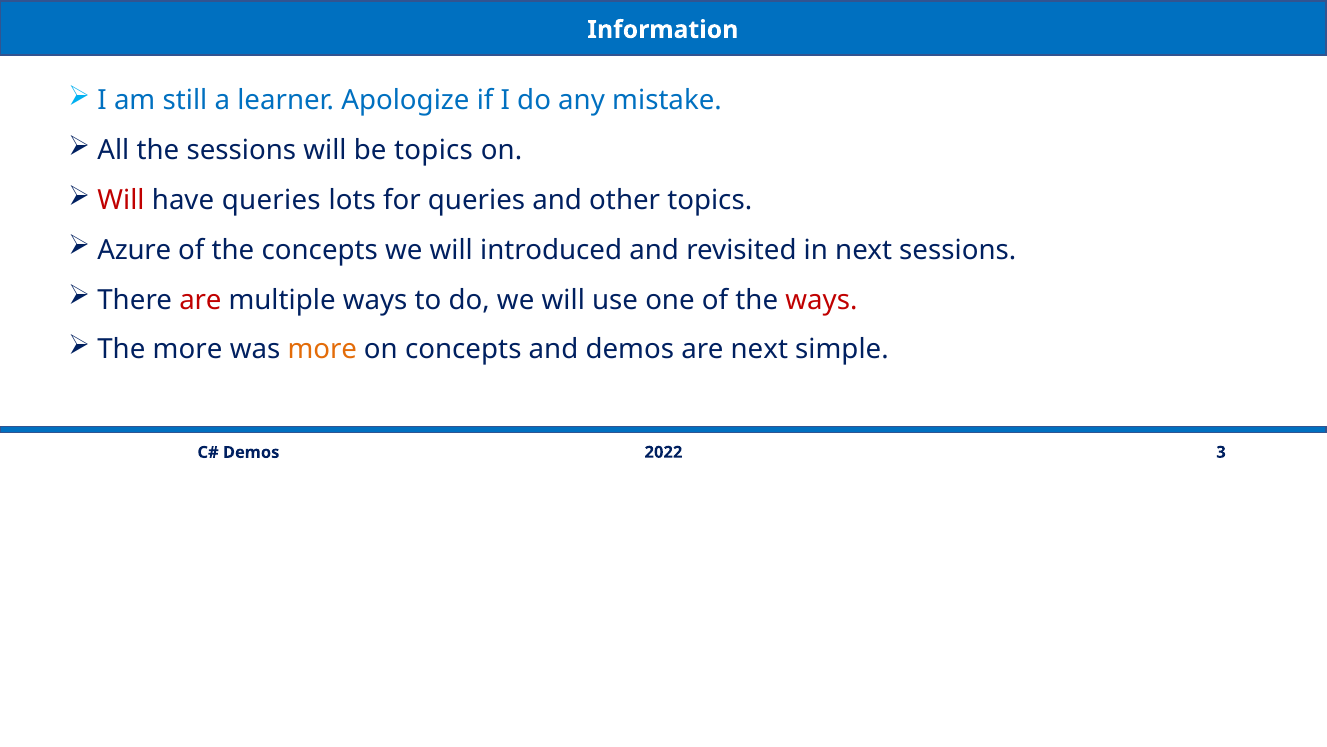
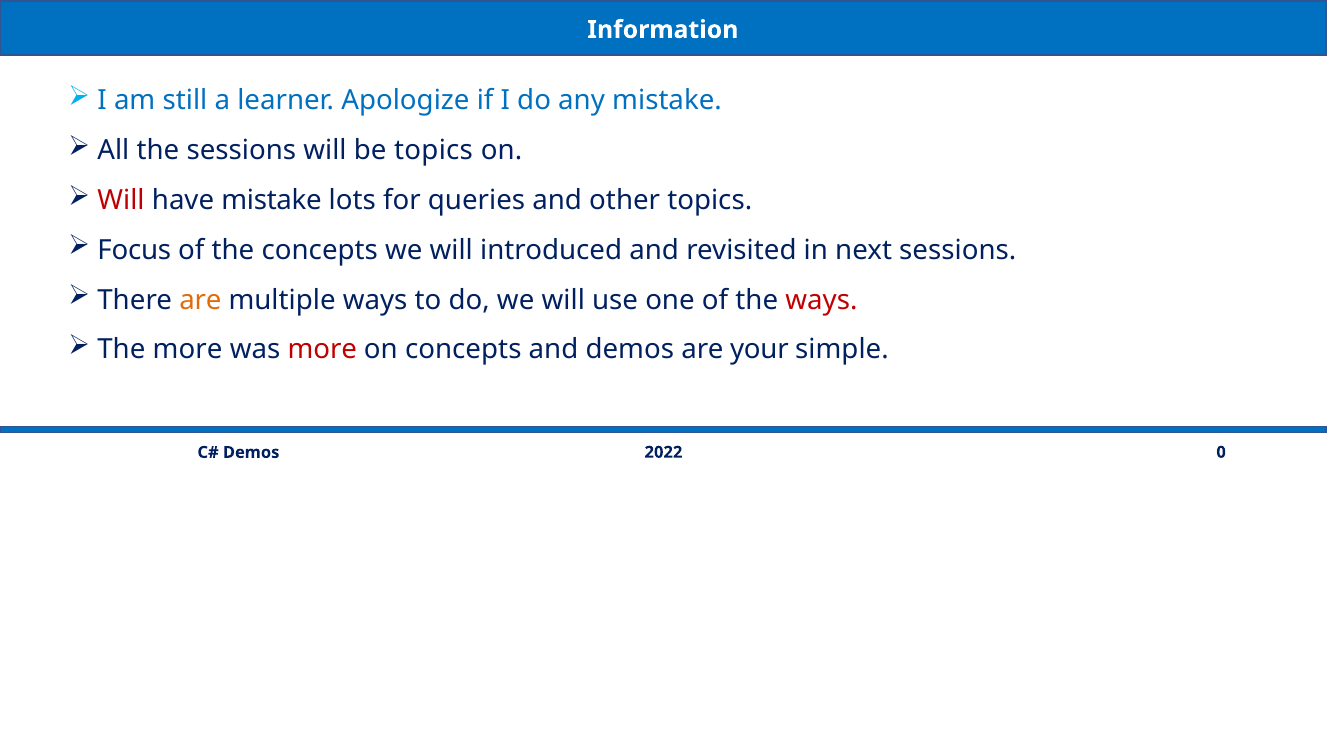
have queries: queries -> mistake
Azure: Azure -> Focus
are at (200, 300) colour: red -> orange
more at (322, 350) colour: orange -> red
are next: next -> your
3: 3 -> 0
